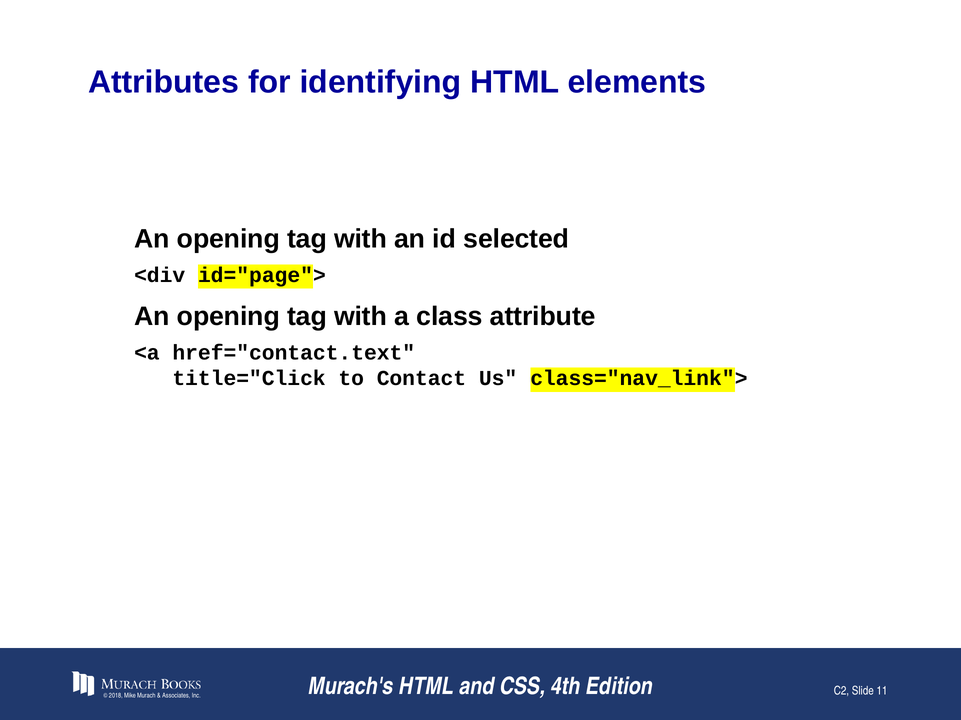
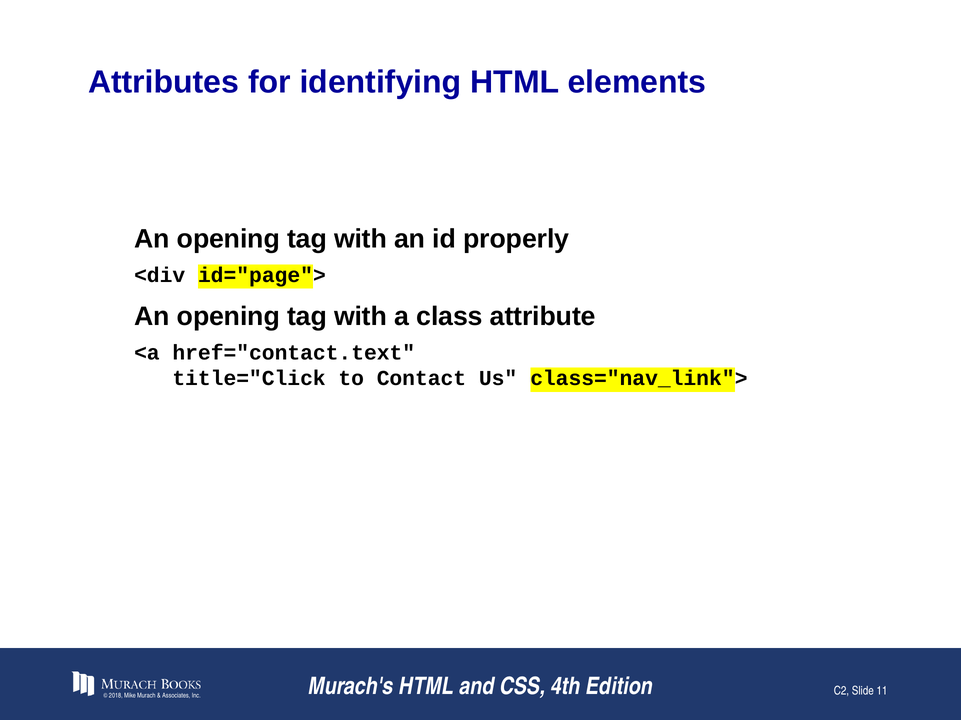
selected: selected -> properly
